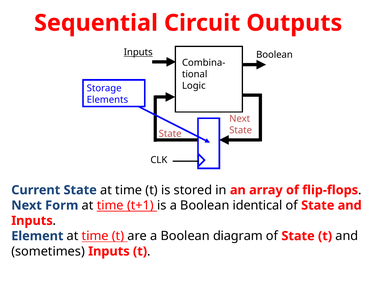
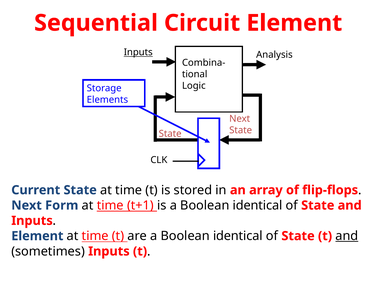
Circuit Outputs: Outputs -> Element
Boolean at (274, 55): Boolean -> Analysis
are a Boolean diagram: diagram -> identical
and at (347, 236) underline: none -> present
